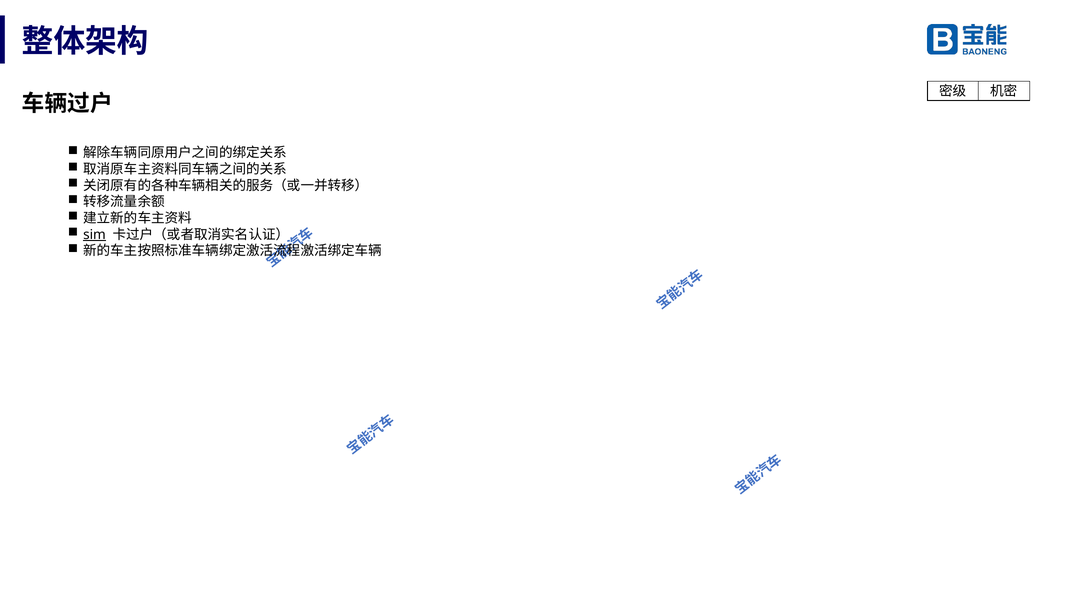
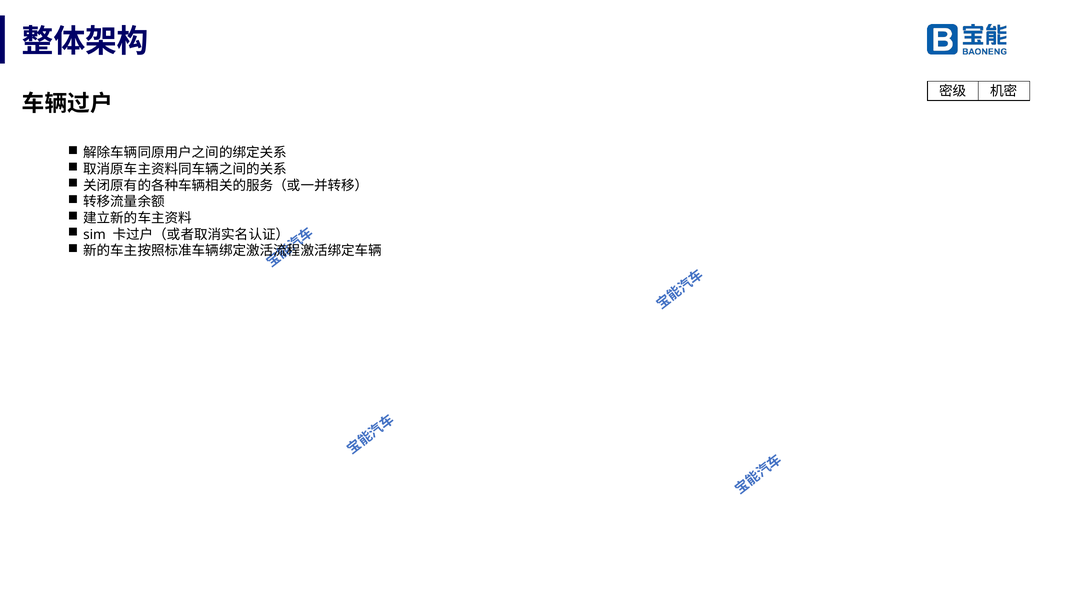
sim underline: present -> none
